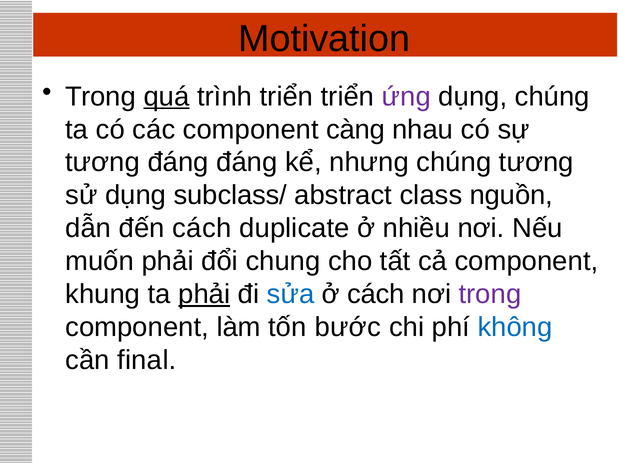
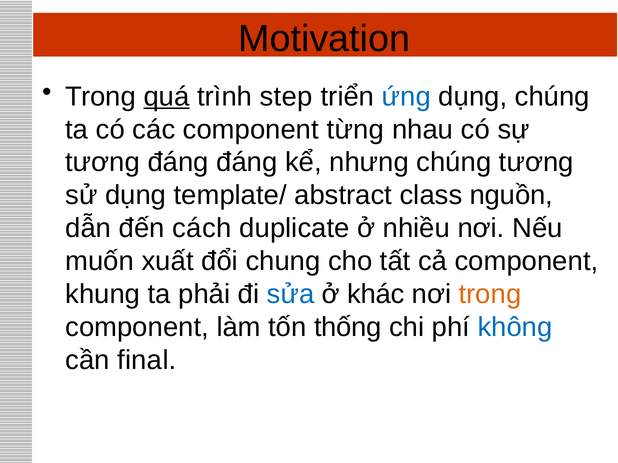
trình triển: triển -> step
ứng colour: purple -> blue
càng: càng -> từng
subclass/: subclass/ -> template/
muốn phải: phải -> xuất
phải at (204, 294) underline: present -> none
ở cách: cách -> khác
trong at (490, 294) colour: purple -> orange
bước: bước -> thống
